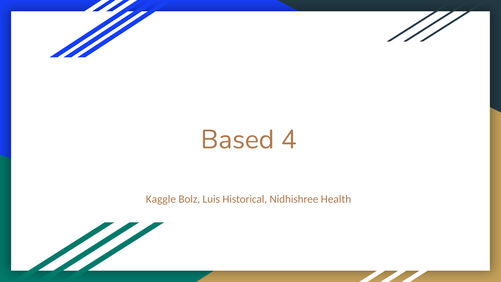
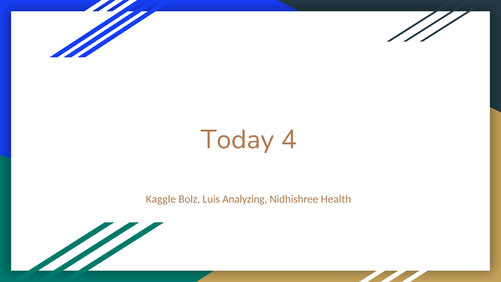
Based: Based -> Today
Historical: Historical -> Analyzing
